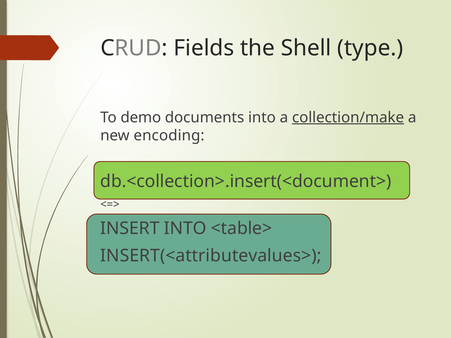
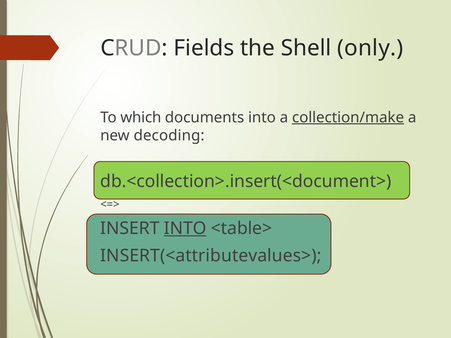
type: type -> only
demo: demo -> which
encoding: encoding -> decoding
INTO at (185, 229) underline: none -> present
